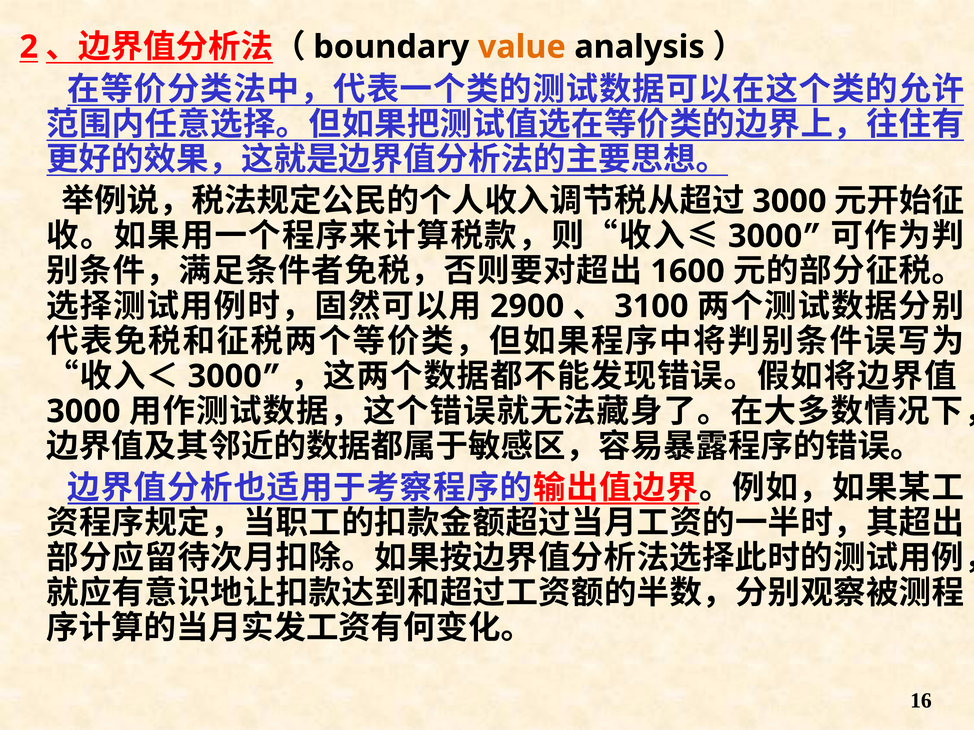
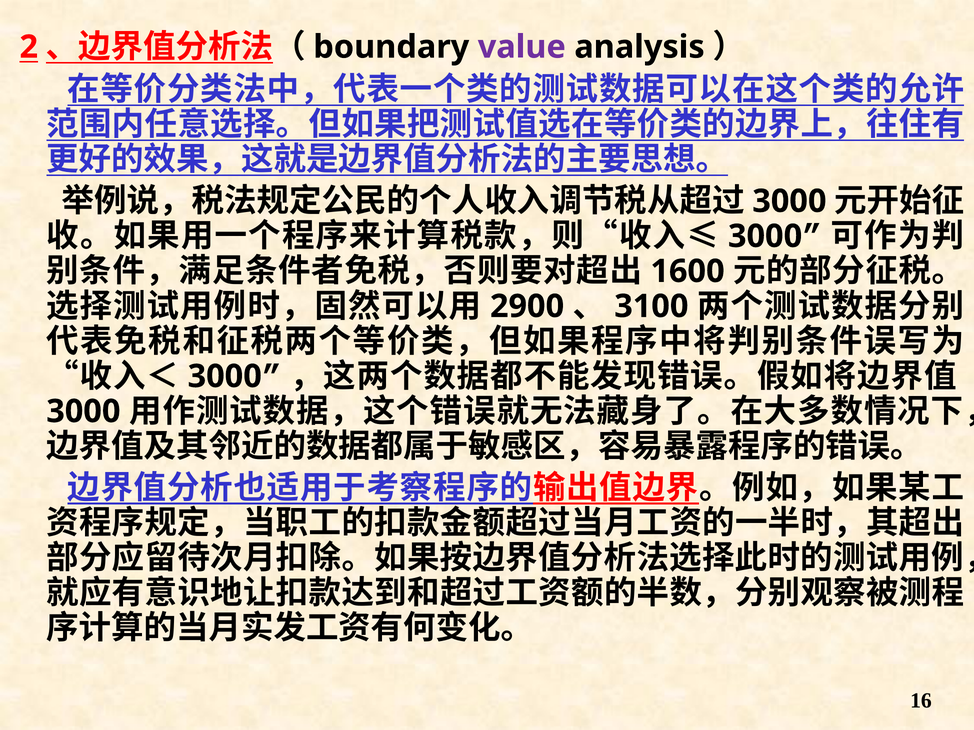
value colour: orange -> purple
